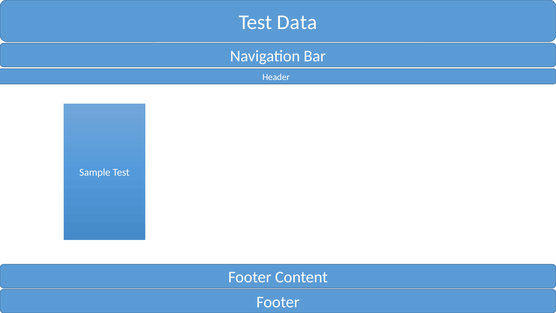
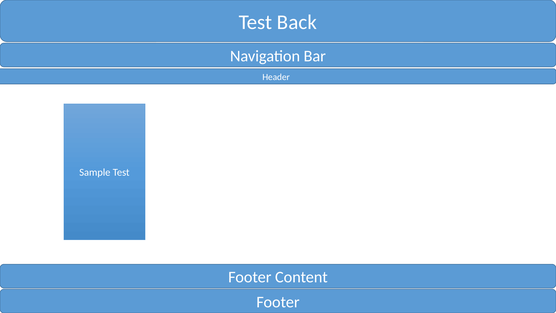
Data: Data -> Back
